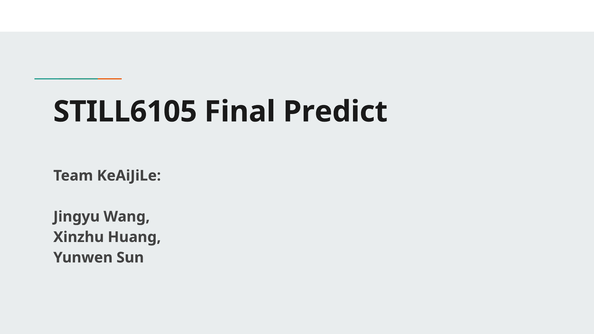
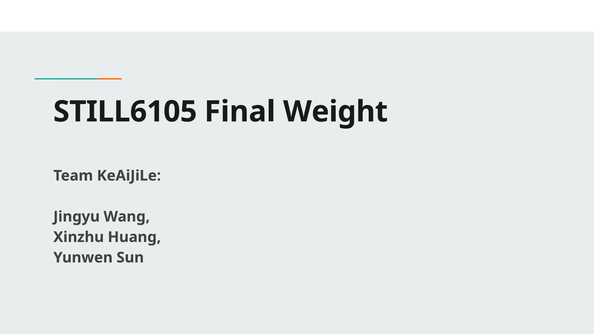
Predict: Predict -> Weight
